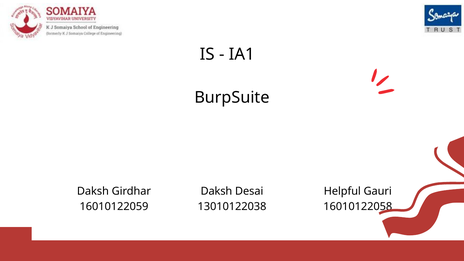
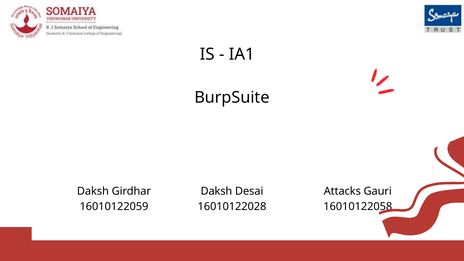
Helpful: Helpful -> Attacks
13010122038: 13010122038 -> 16010122028
